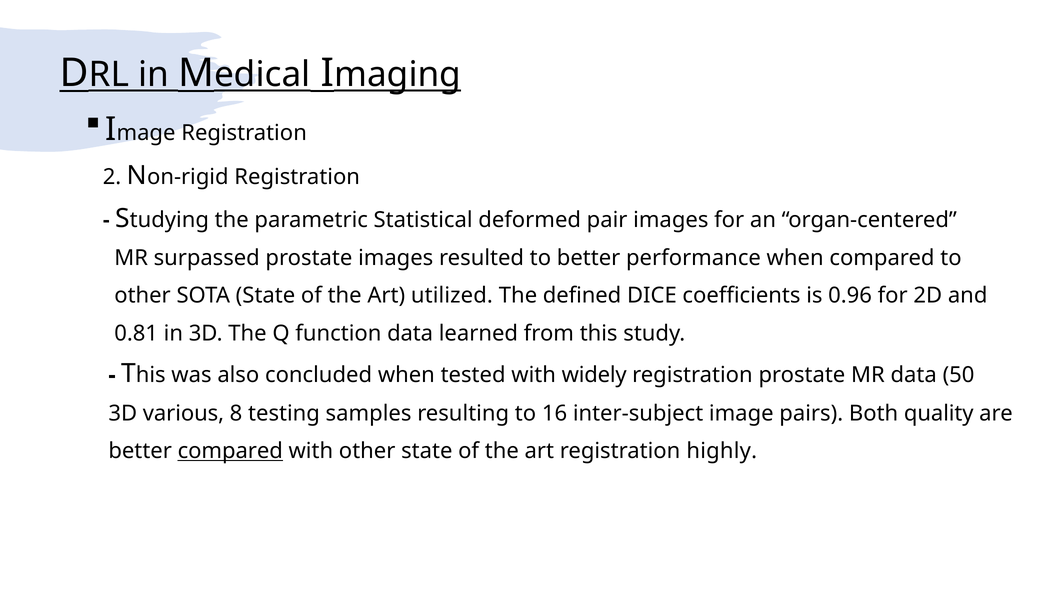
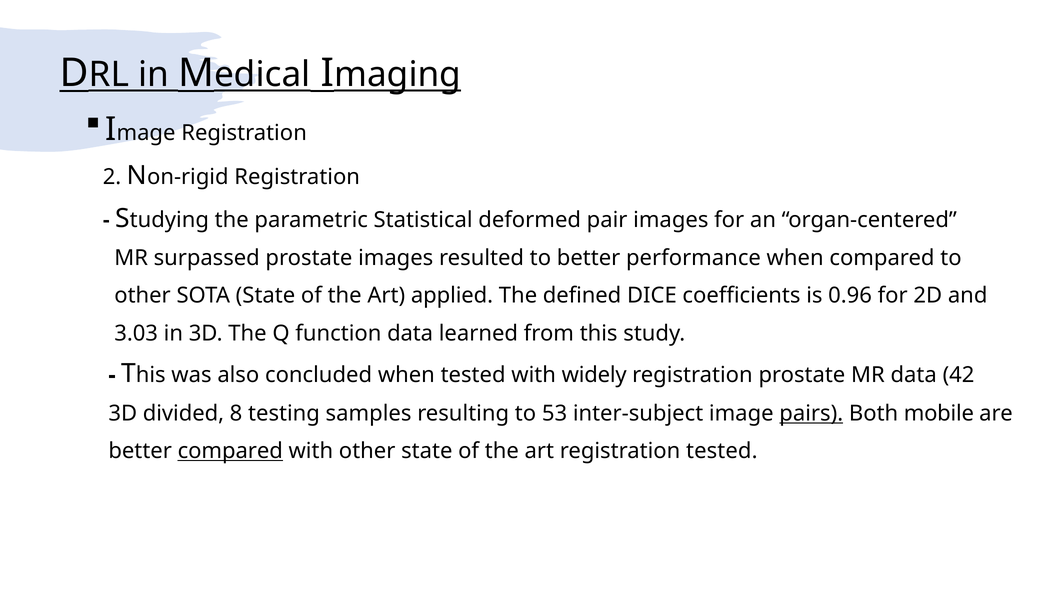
utilized: utilized -> applied
0.81: 0.81 -> 3.03
50: 50 -> 42
various: various -> divided
16: 16 -> 53
pairs underline: none -> present
quality: quality -> mobile
registration highly: highly -> tested
